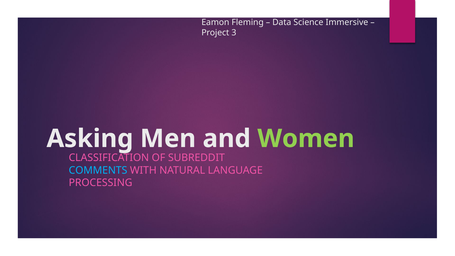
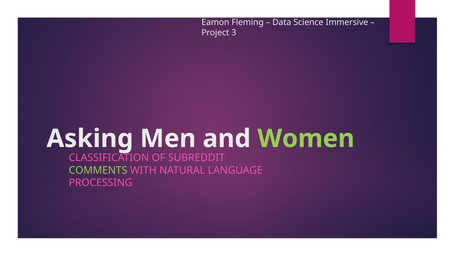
COMMENTS colour: light blue -> light green
